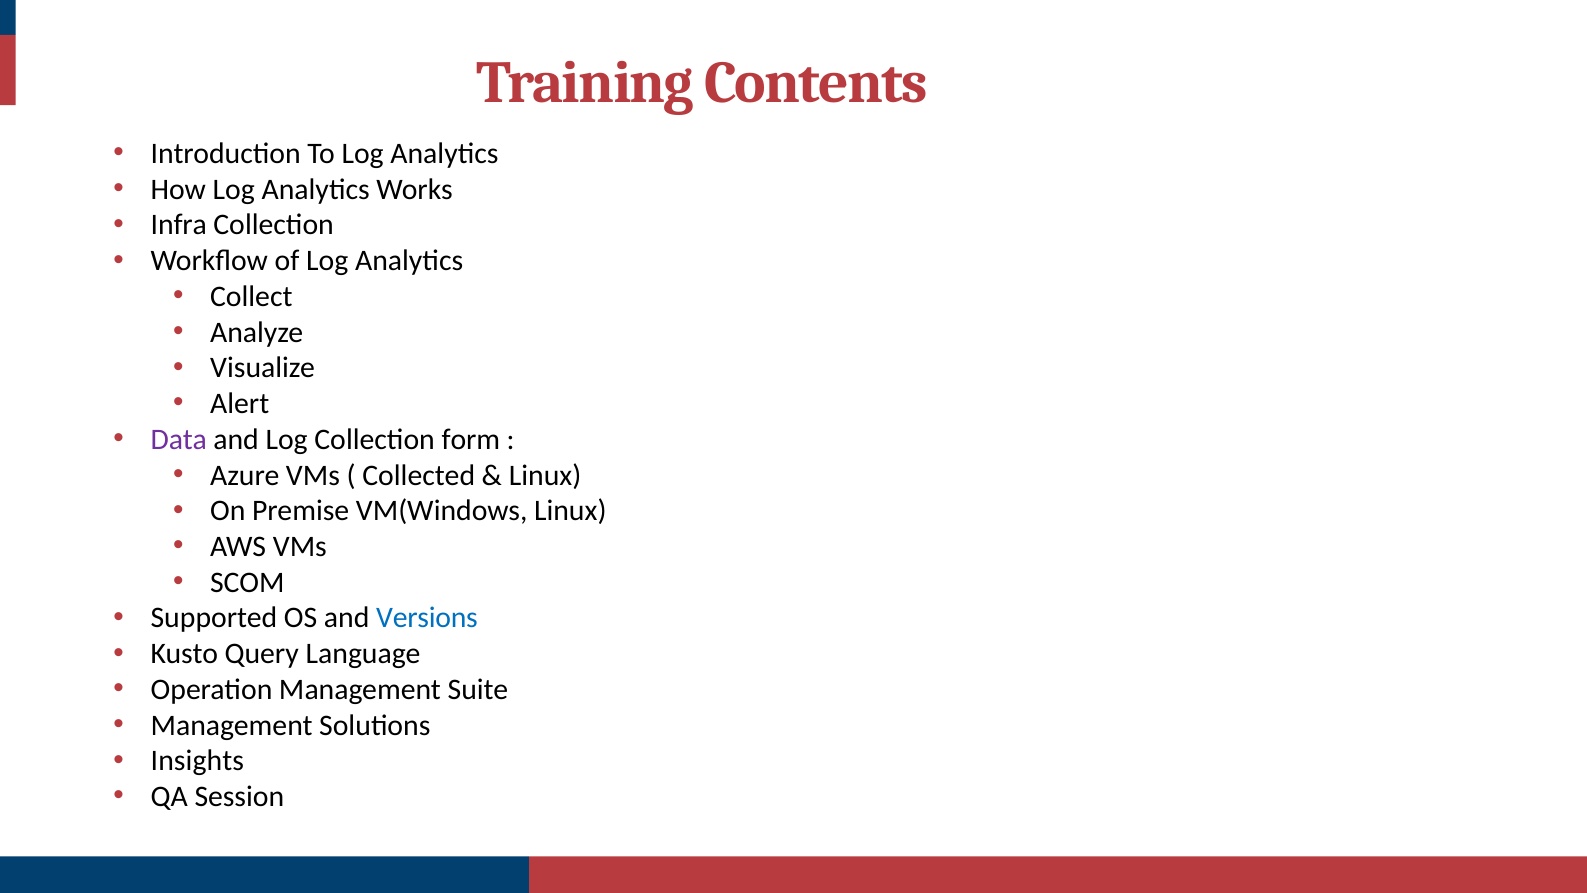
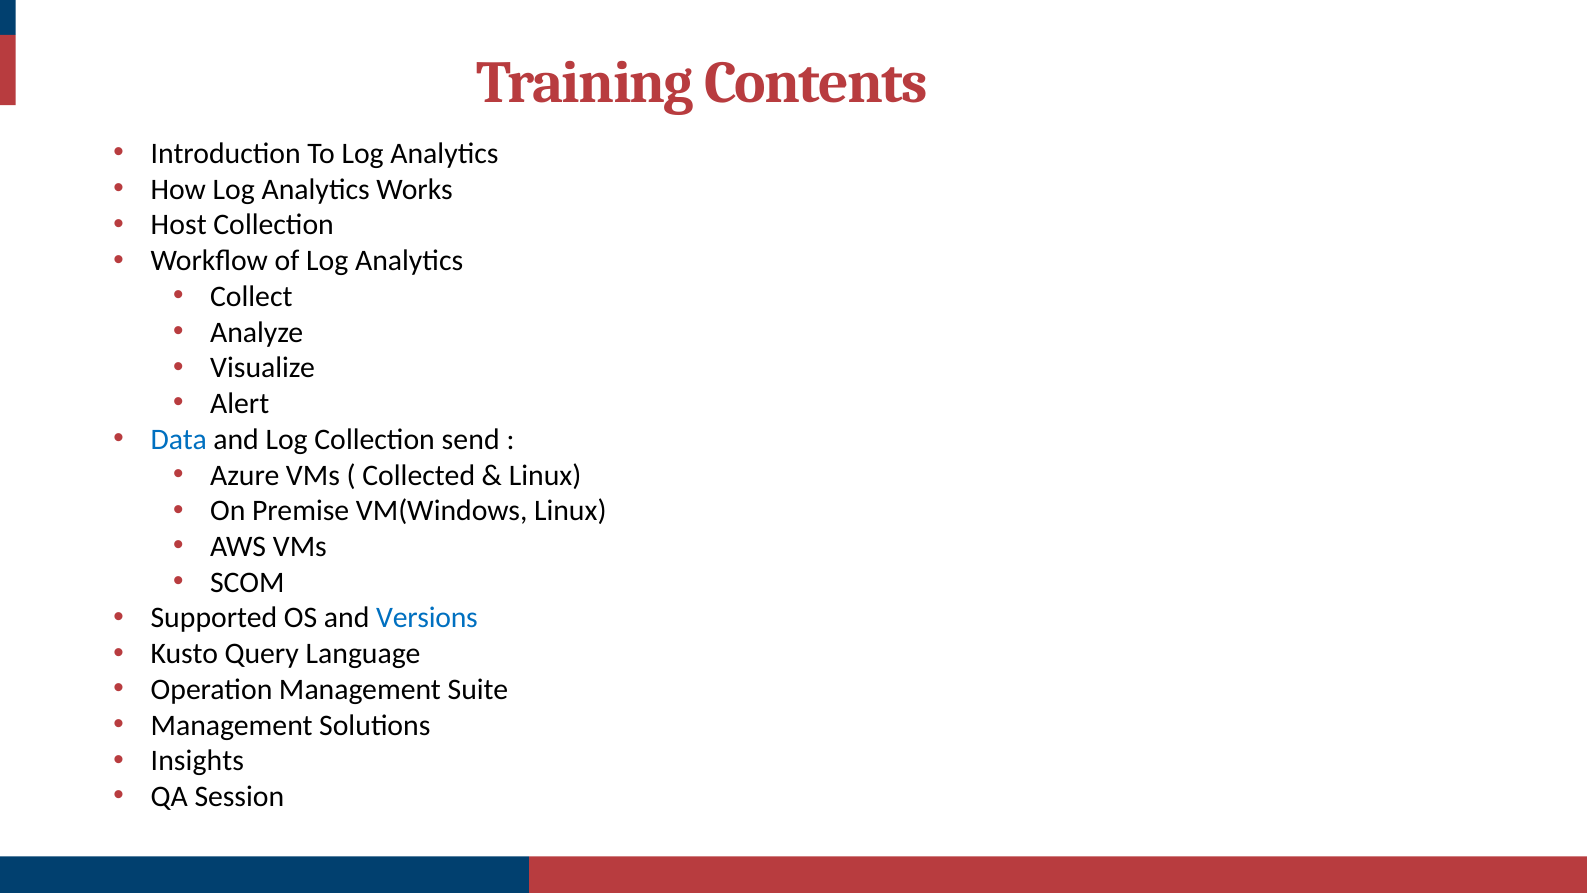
Infra: Infra -> Host
Data colour: purple -> blue
form: form -> send
